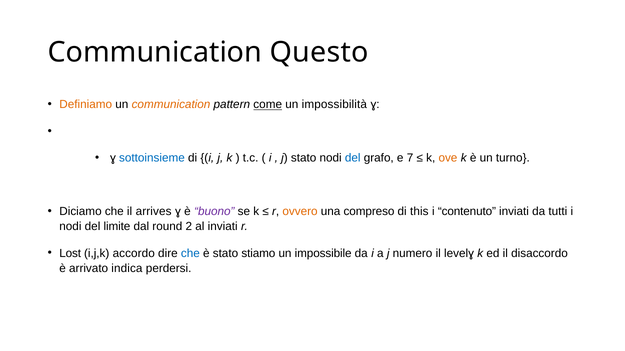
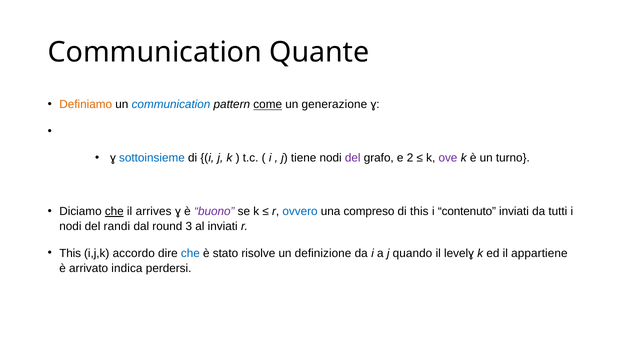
Questo: Questo -> Quante
communication at (171, 105) colour: orange -> blue
impossibilità: impossibilità -> generazione
j stato: stato -> tiene
del at (353, 158) colour: blue -> purple
7: 7 -> 2
ove colour: orange -> purple
che at (114, 212) underline: none -> present
ovvero colour: orange -> blue
limite: limite -> randi
2: 2 -> 3
Lost at (70, 254): Lost -> This
stiamo: stiamo -> risolve
impossibile: impossibile -> definizione
numero: numero -> quando
disaccordo: disaccordo -> appartiene
